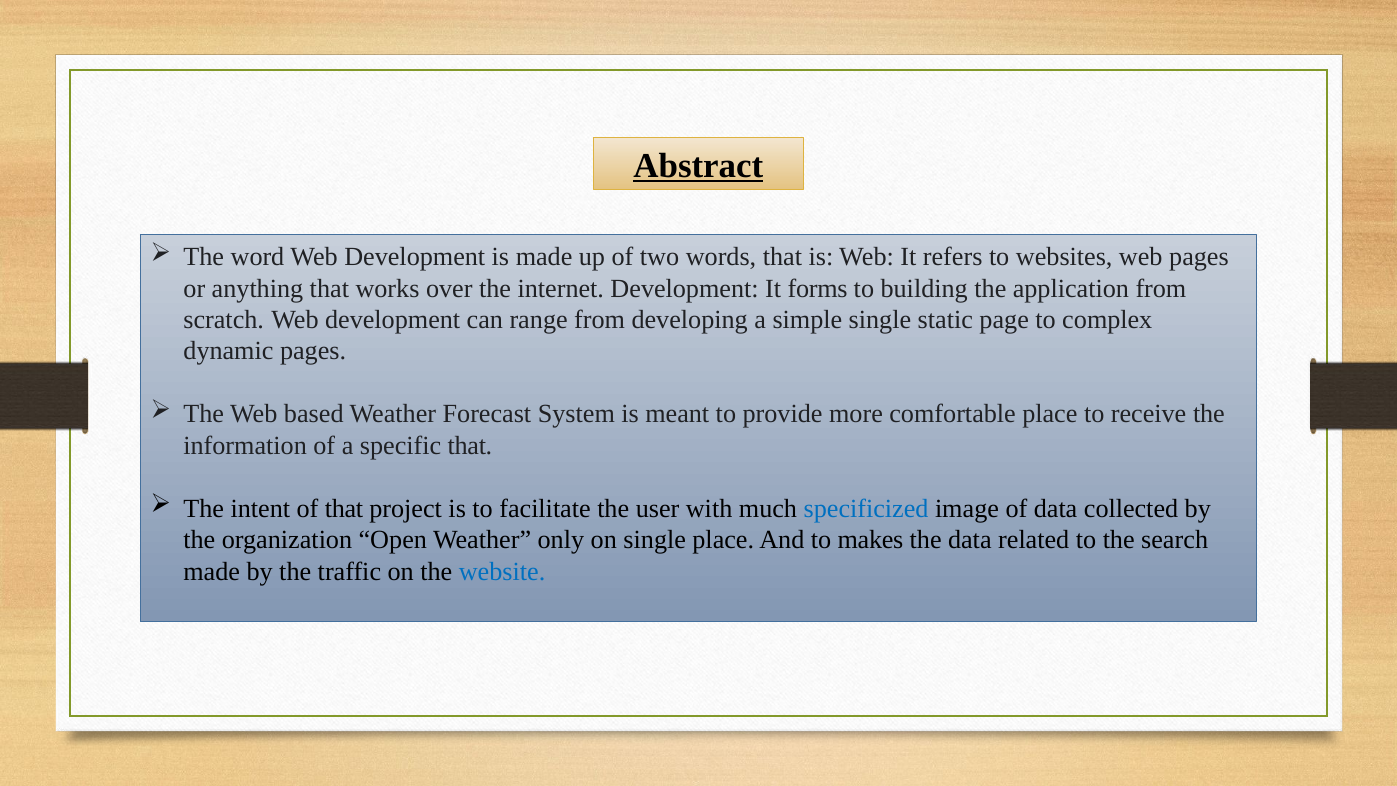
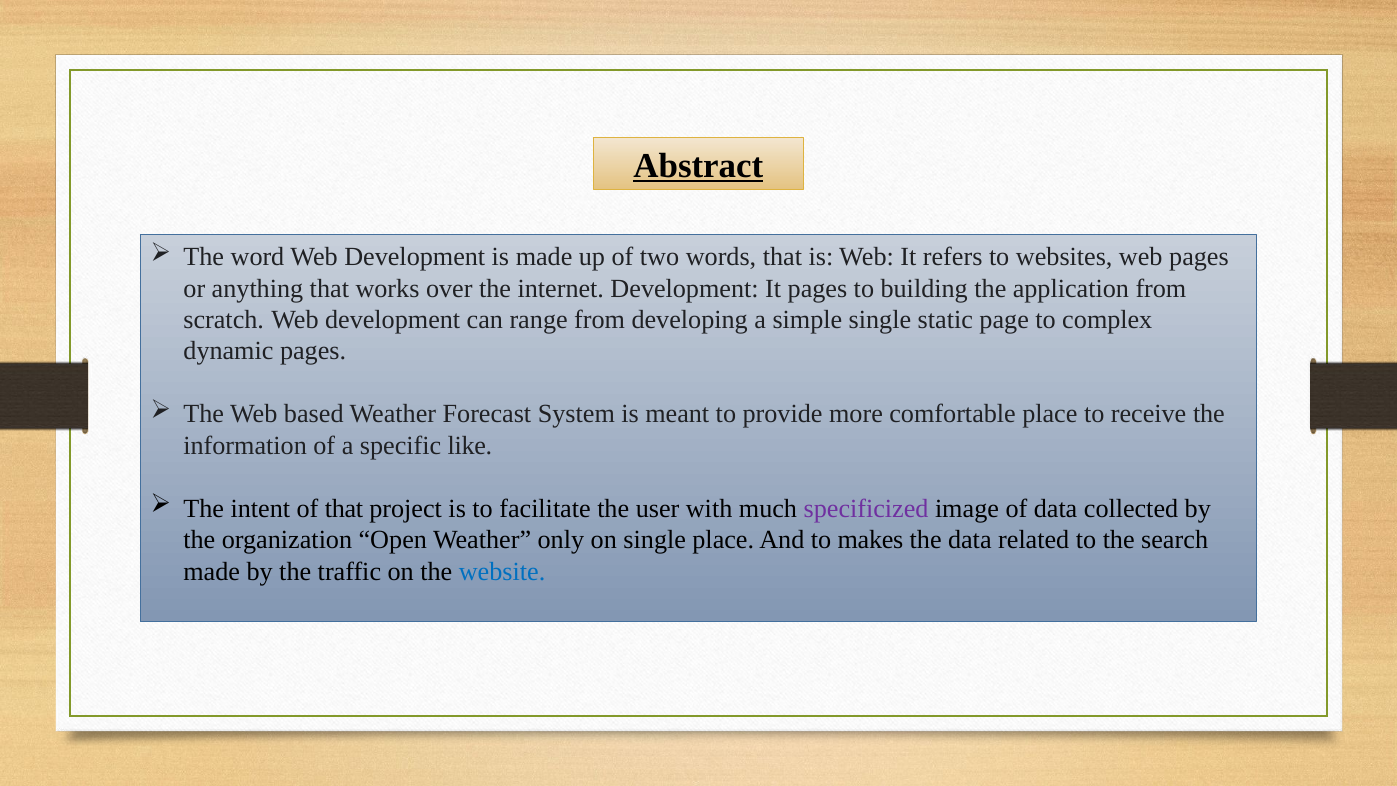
It forms: forms -> pages
specific that: that -> like
specificized colour: blue -> purple
